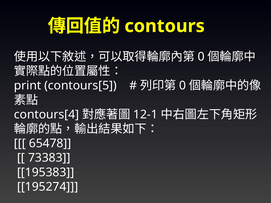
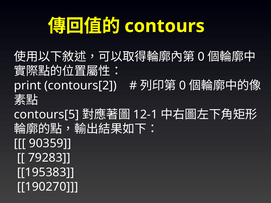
contours[5: contours[5 -> contours[2
contours[4: contours[4 -> contours[5
65478: 65478 -> 90359
73383: 73383 -> 79283
195274: 195274 -> 190270
